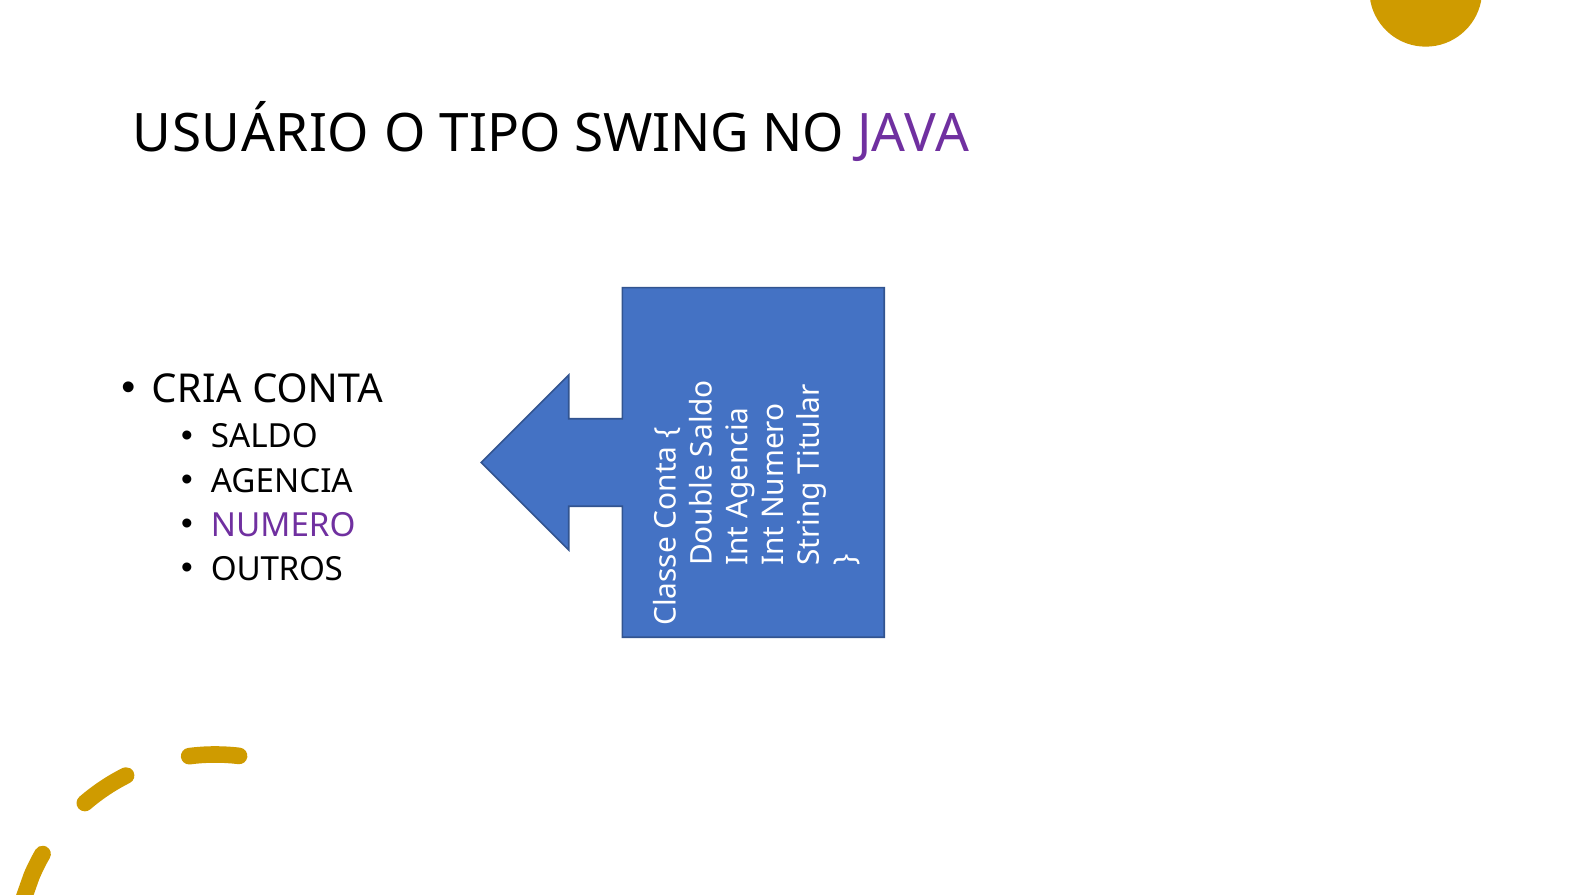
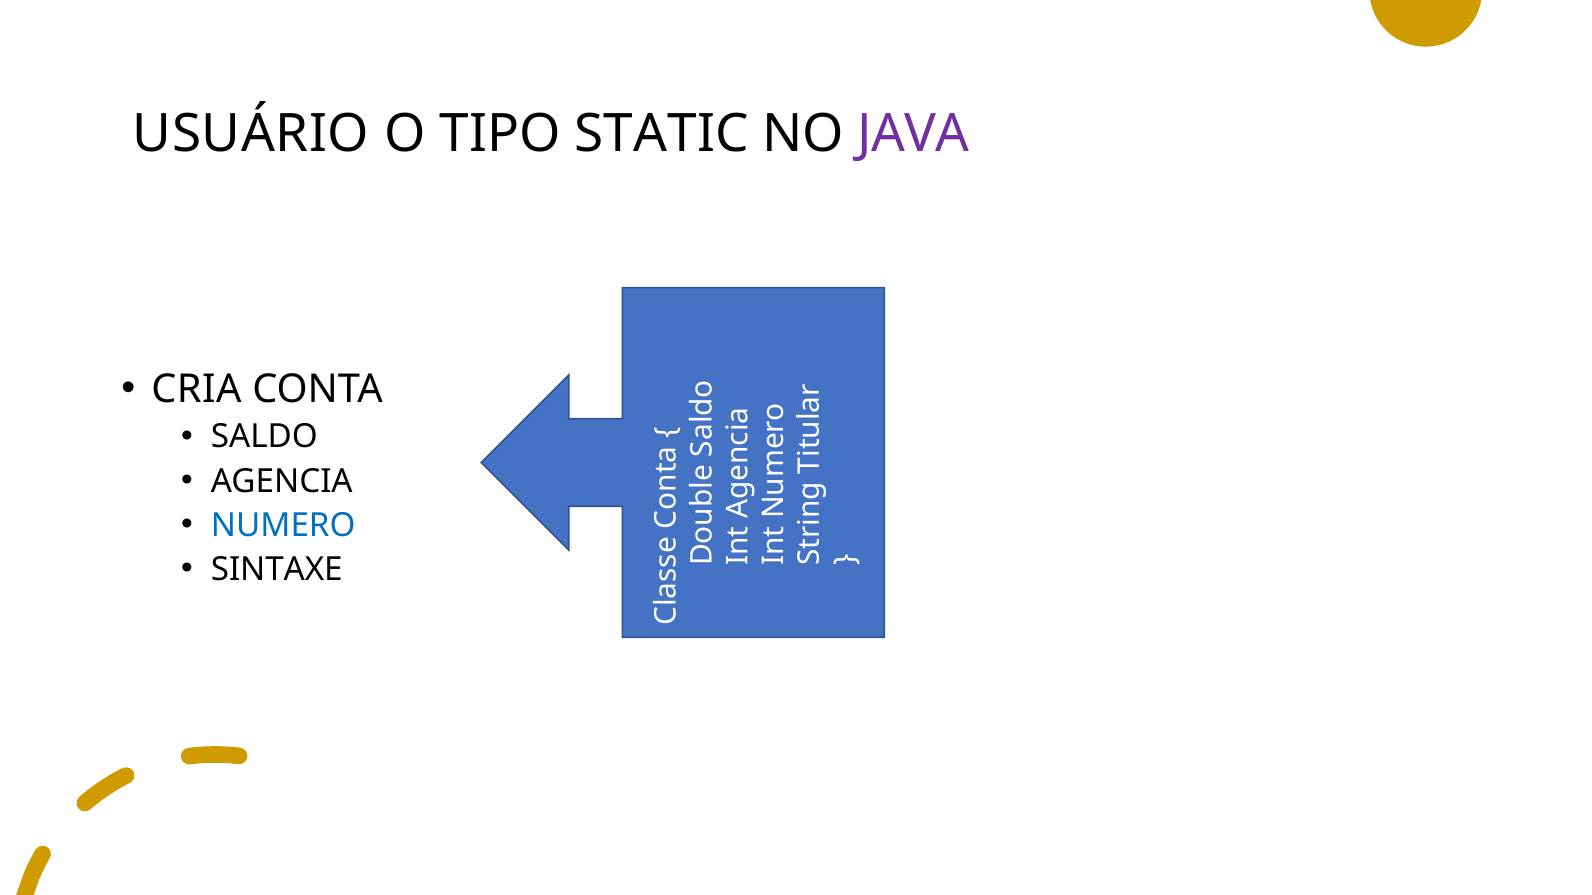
SWING: SWING -> STATIC
NUMERO colour: purple -> blue
OUTROS: OUTROS -> SINTAXE
